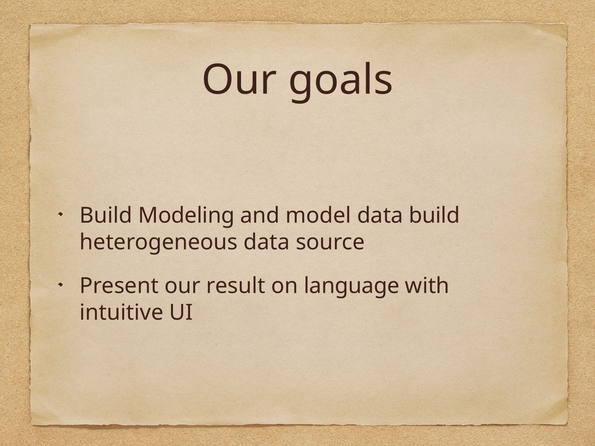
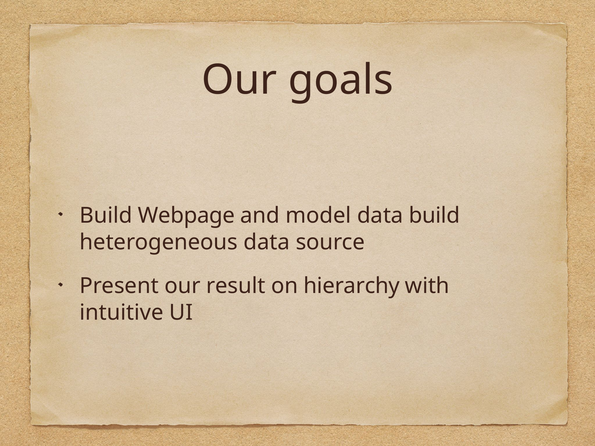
Modeling: Modeling -> Webpage
language: language -> hierarchy
